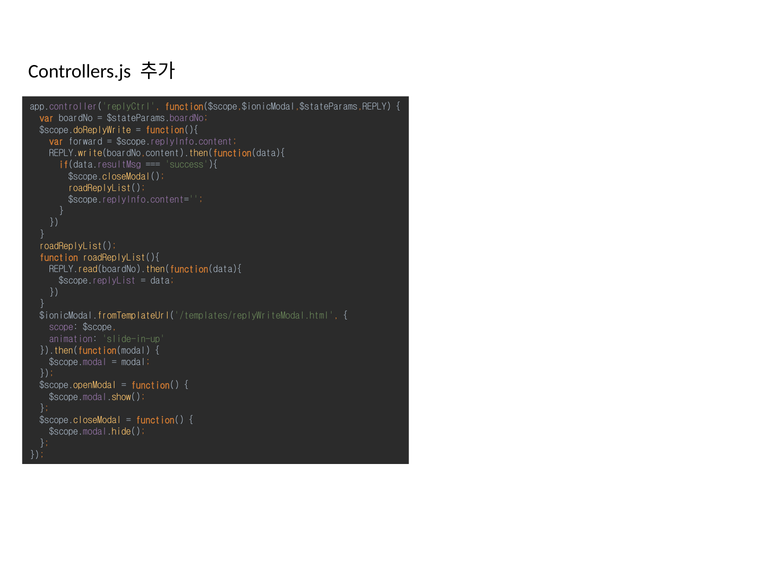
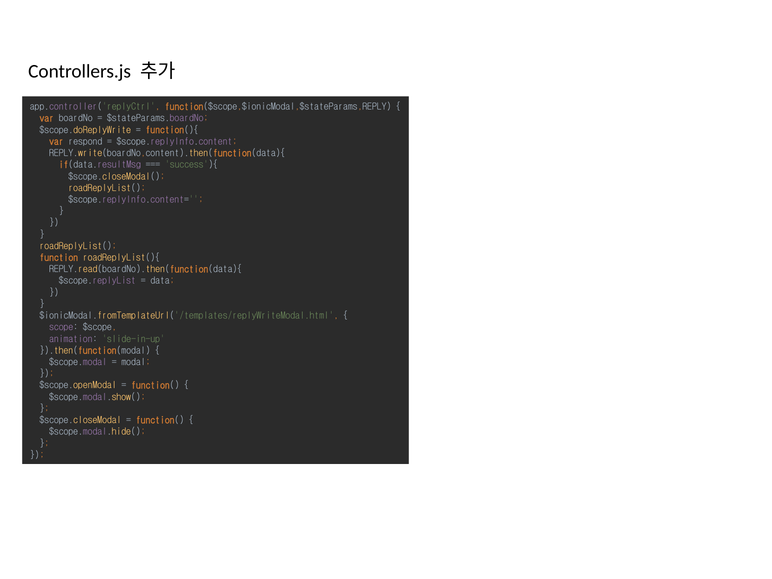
forward: forward -> respond
